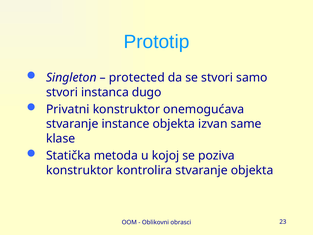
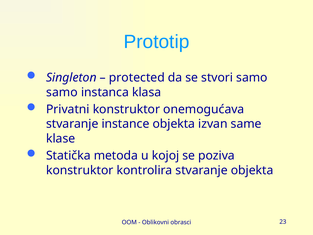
stvori at (62, 92): stvori -> samo
dugo: dugo -> klasa
